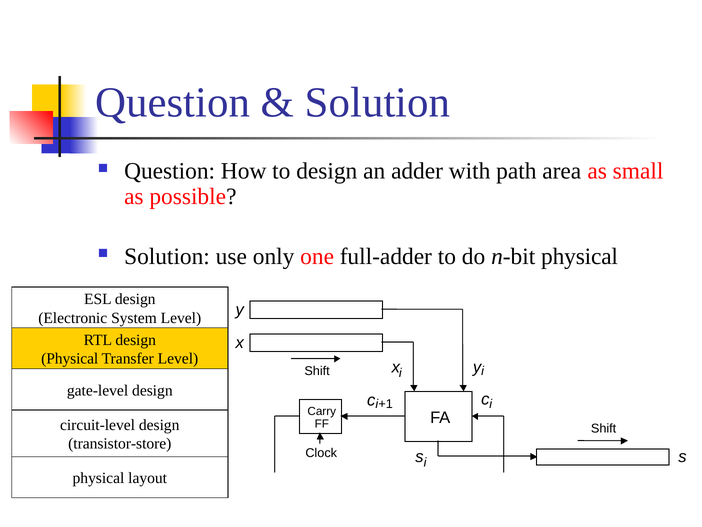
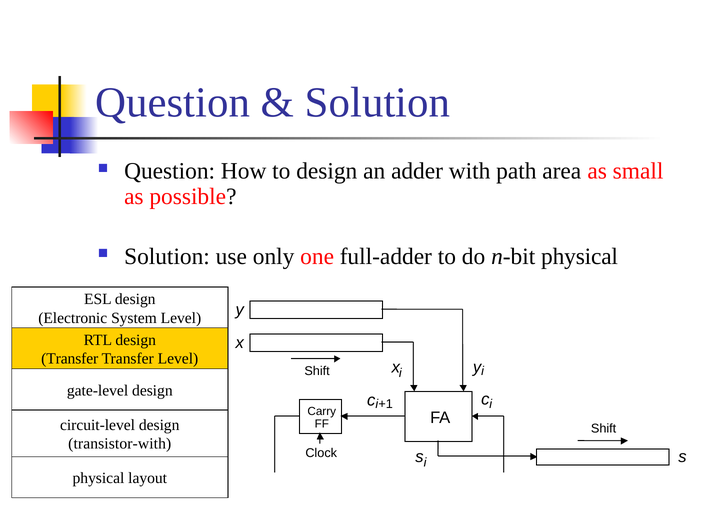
Physical at (70, 358): Physical -> Transfer
transistor-store: transistor-store -> transistor-with
